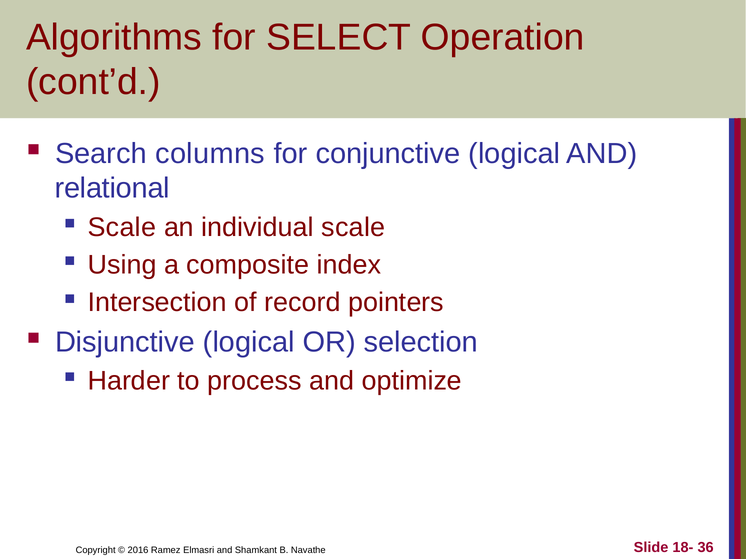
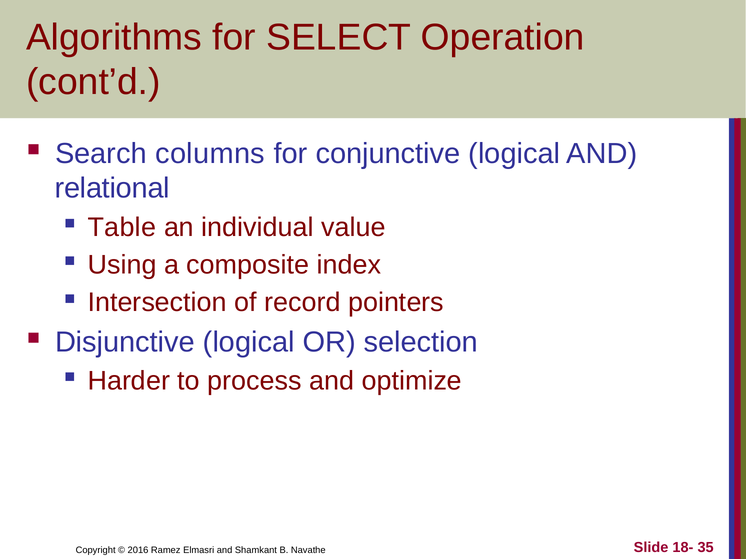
Scale at (122, 227): Scale -> Table
individual scale: scale -> value
36: 36 -> 35
